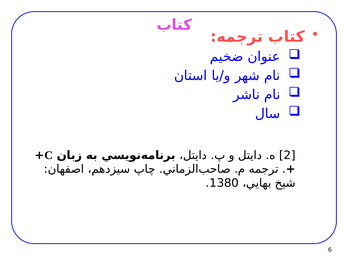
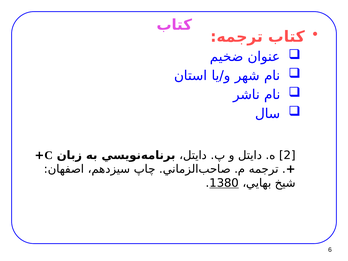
1380 underline: none -> present
